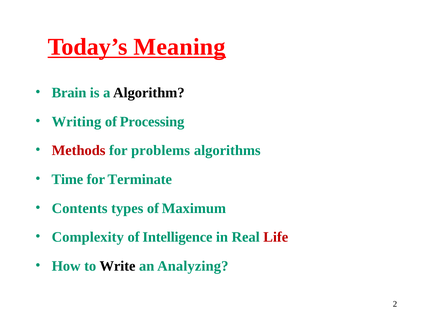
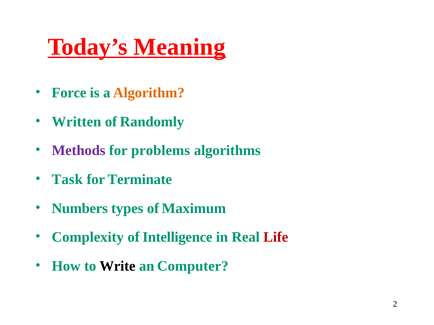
Brain: Brain -> Force
Algorithm colour: black -> orange
Writing: Writing -> Written
Processing: Processing -> Randomly
Methods colour: red -> purple
Time: Time -> Task
Contents: Contents -> Numbers
Analyzing: Analyzing -> Computer
